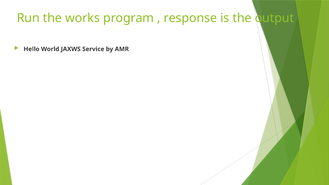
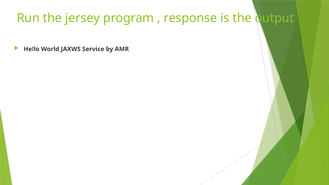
works: works -> jersey
